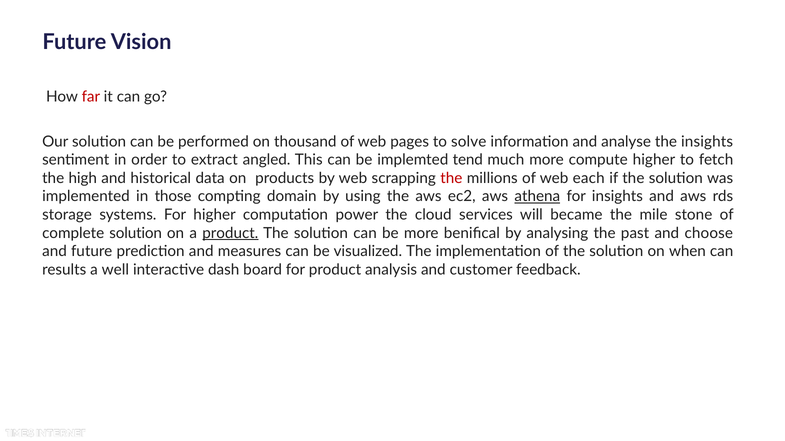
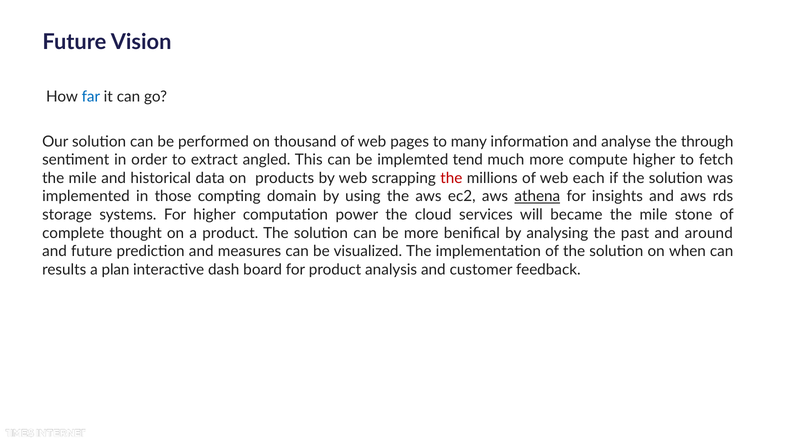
far colour: red -> blue
solve: solve -> many
the insights: insights -> through
high at (83, 178): high -> mile
complete solution: solution -> thought
product at (230, 233) underline: present -> none
choose: choose -> around
well: well -> plan
